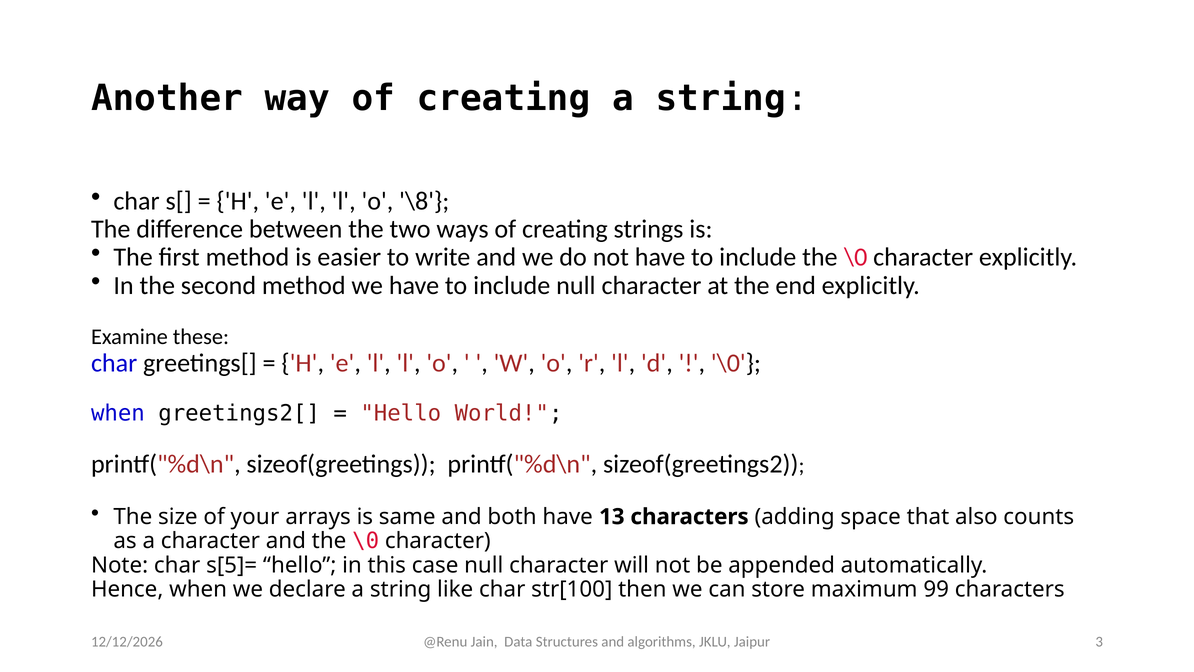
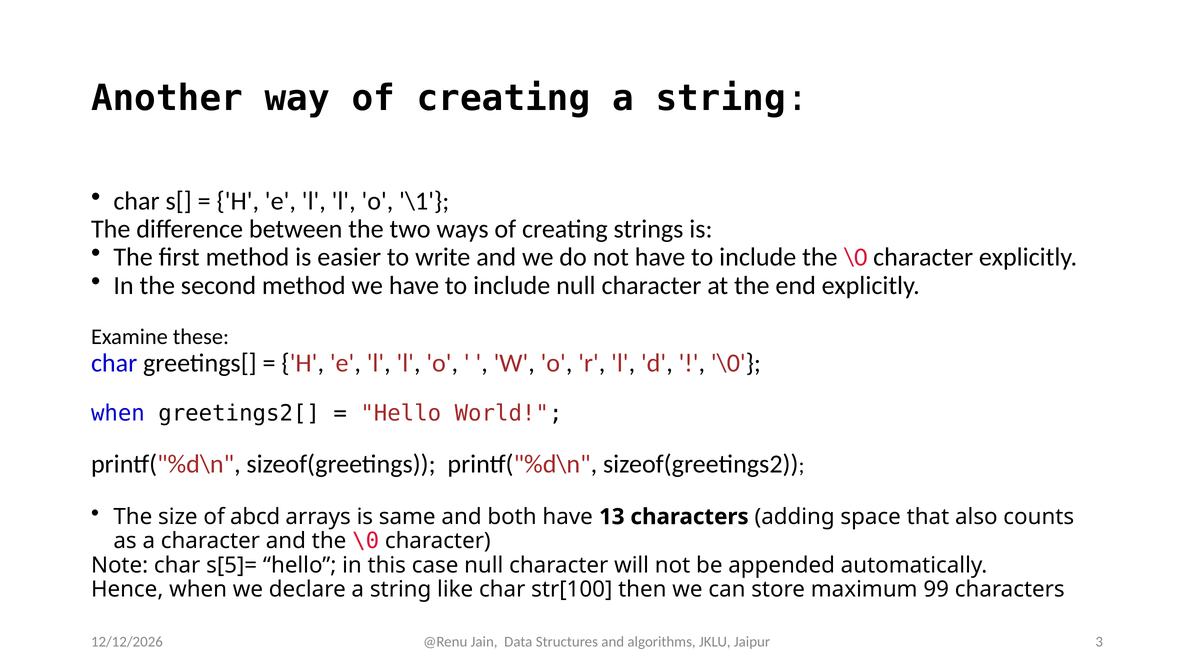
\8: \8 -> \1
your: your -> abcd
